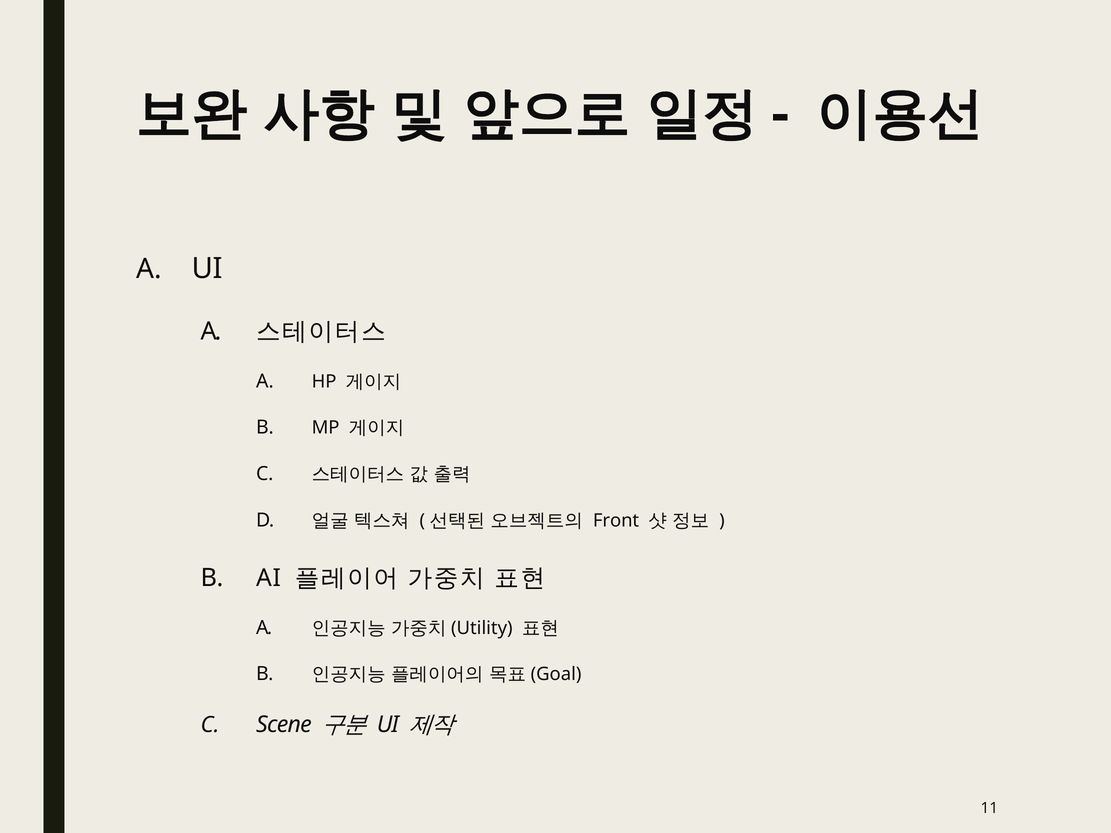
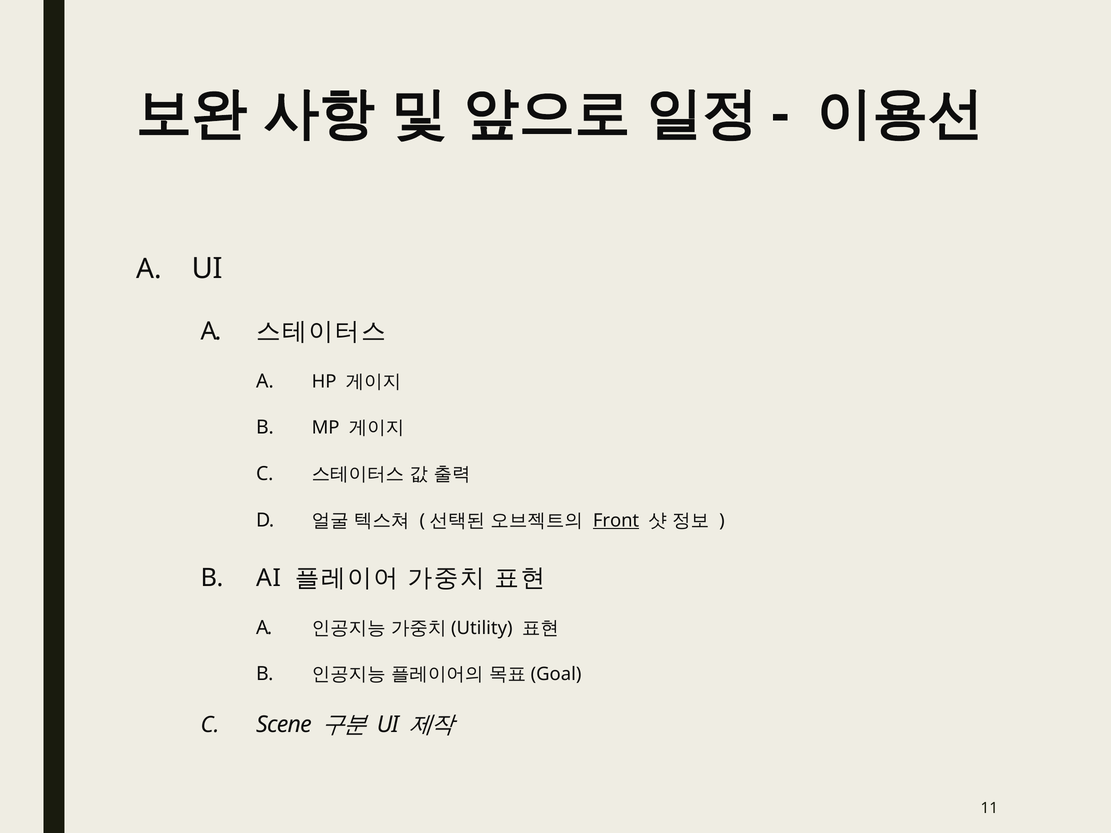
Front underline: none -> present
